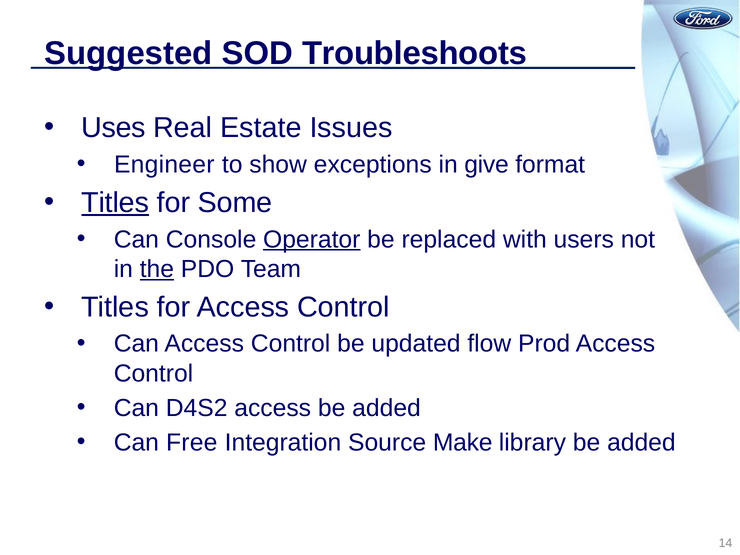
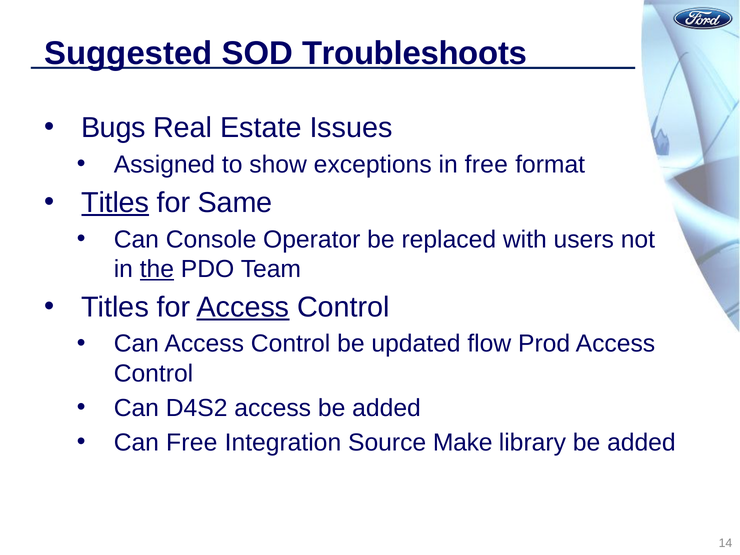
Uses: Uses -> Bugs
Engineer: Engineer -> Assigned
in give: give -> free
Some: Some -> Same
Operator underline: present -> none
Access at (243, 307) underline: none -> present
